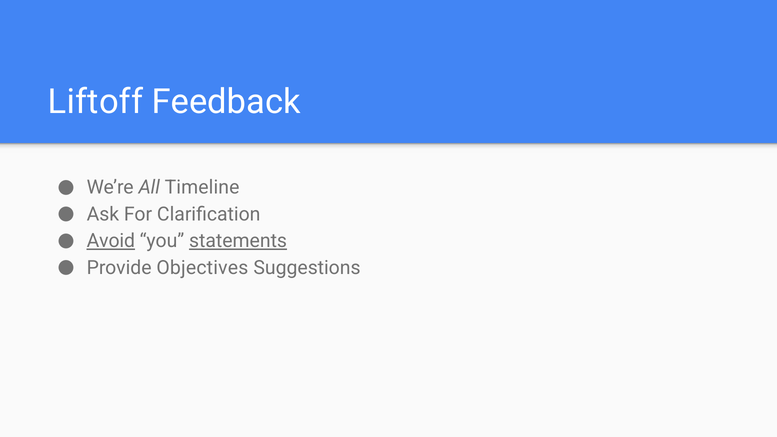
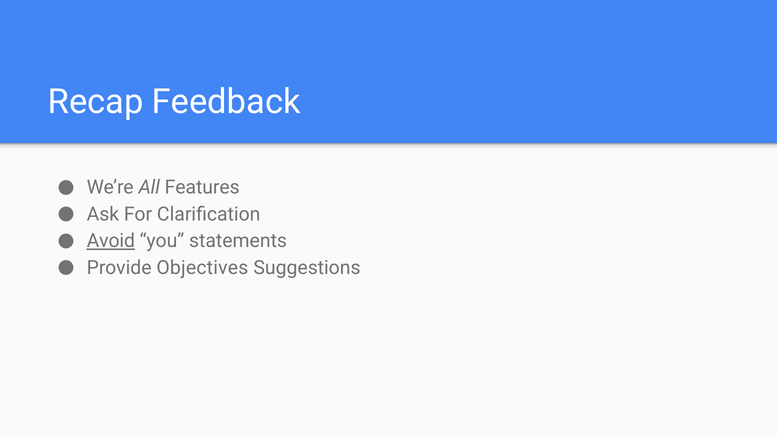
Liftoff: Liftoff -> Recap
Timeline: Timeline -> Features
statements underline: present -> none
